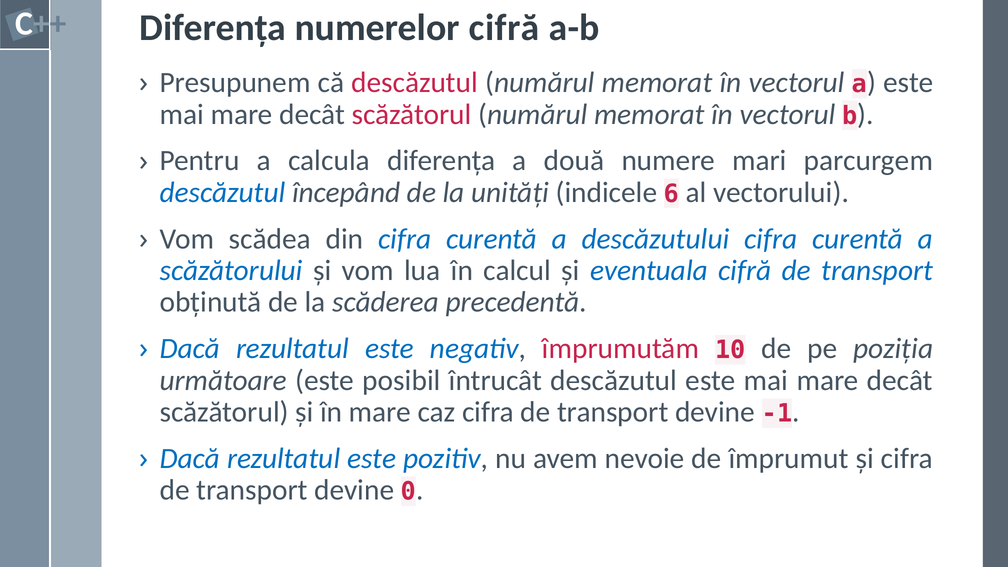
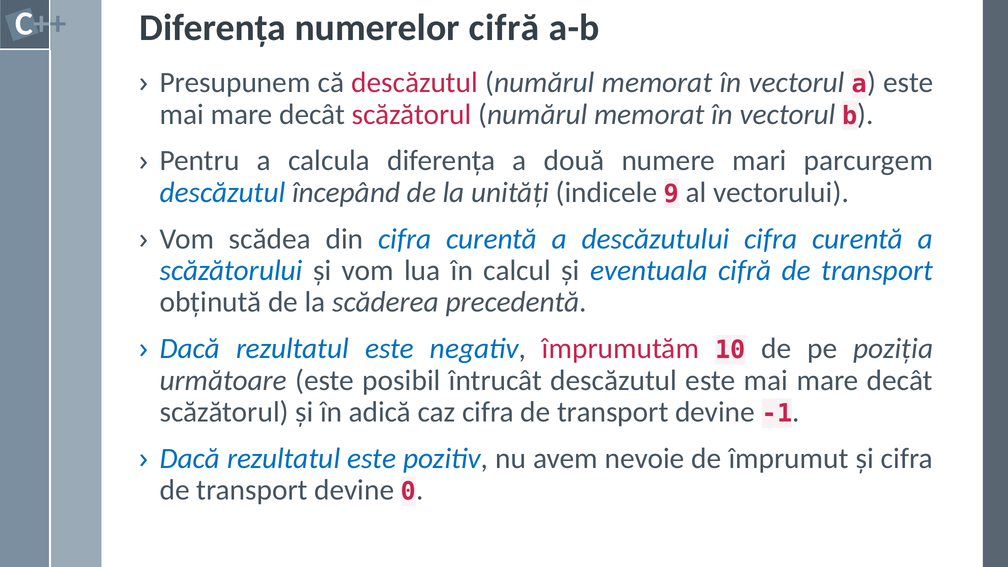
6: 6 -> 9
în mare: mare -> adică
